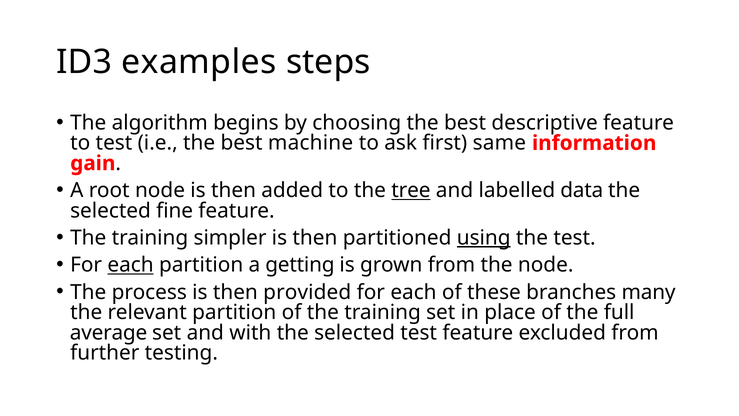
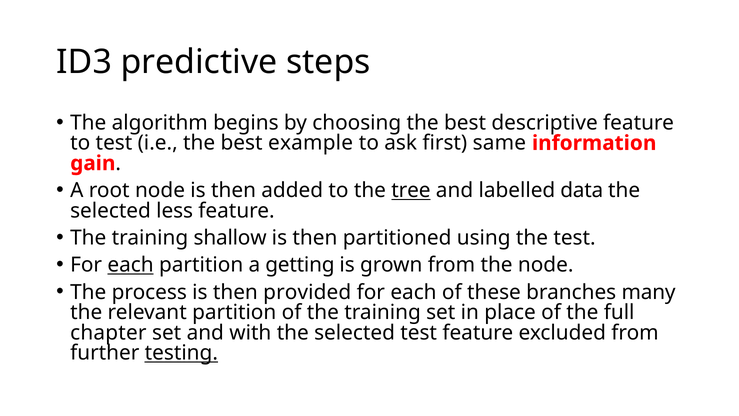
examples: examples -> predictive
machine: machine -> example
fine: fine -> less
simpler: simpler -> shallow
using underline: present -> none
average: average -> chapter
testing underline: none -> present
